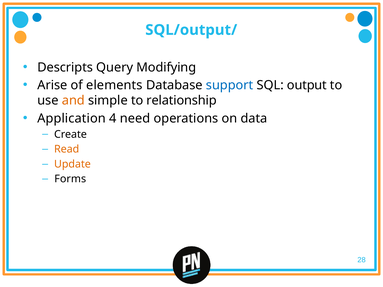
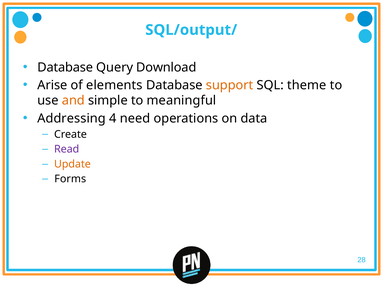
Descripts at (65, 67): Descripts -> Database
Modifying: Modifying -> Download
support colour: blue -> orange
output: output -> theme
relationship: relationship -> meaningful
Application: Application -> Addressing
Read colour: orange -> purple
